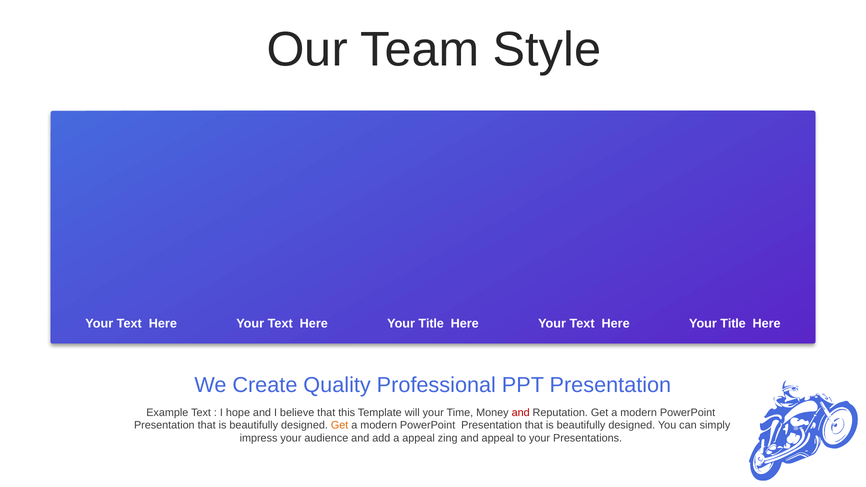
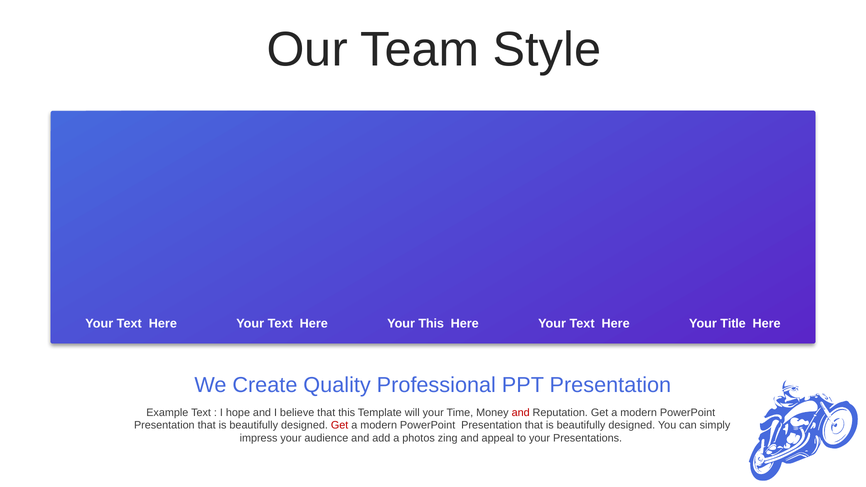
Title at (431, 324): Title -> This
Get at (340, 426) colour: orange -> red
a appeal: appeal -> photos
